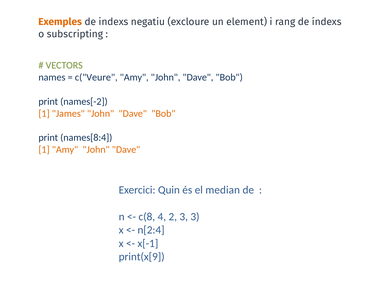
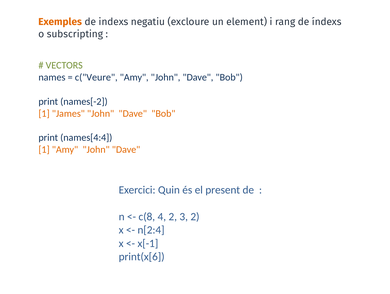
names[8:4: names[8:4 -> names[4:4
median: median -> present
3 3: 3 -> 2
print(x[9: print(x[9 -> print(x[6
